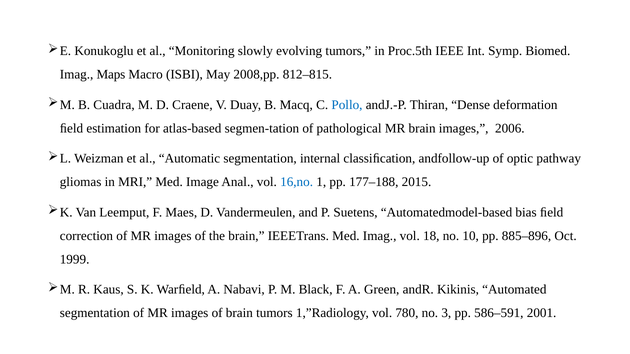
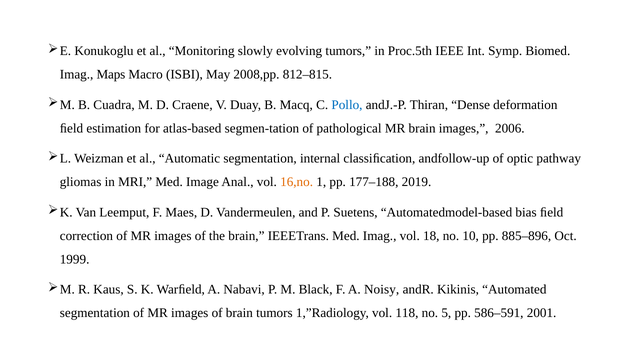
16,no colour: blue -> orange
2015: 2015 -> 2019
Green: Green -> Noisy
780: 780 -> 118
3: 3 -> 5
